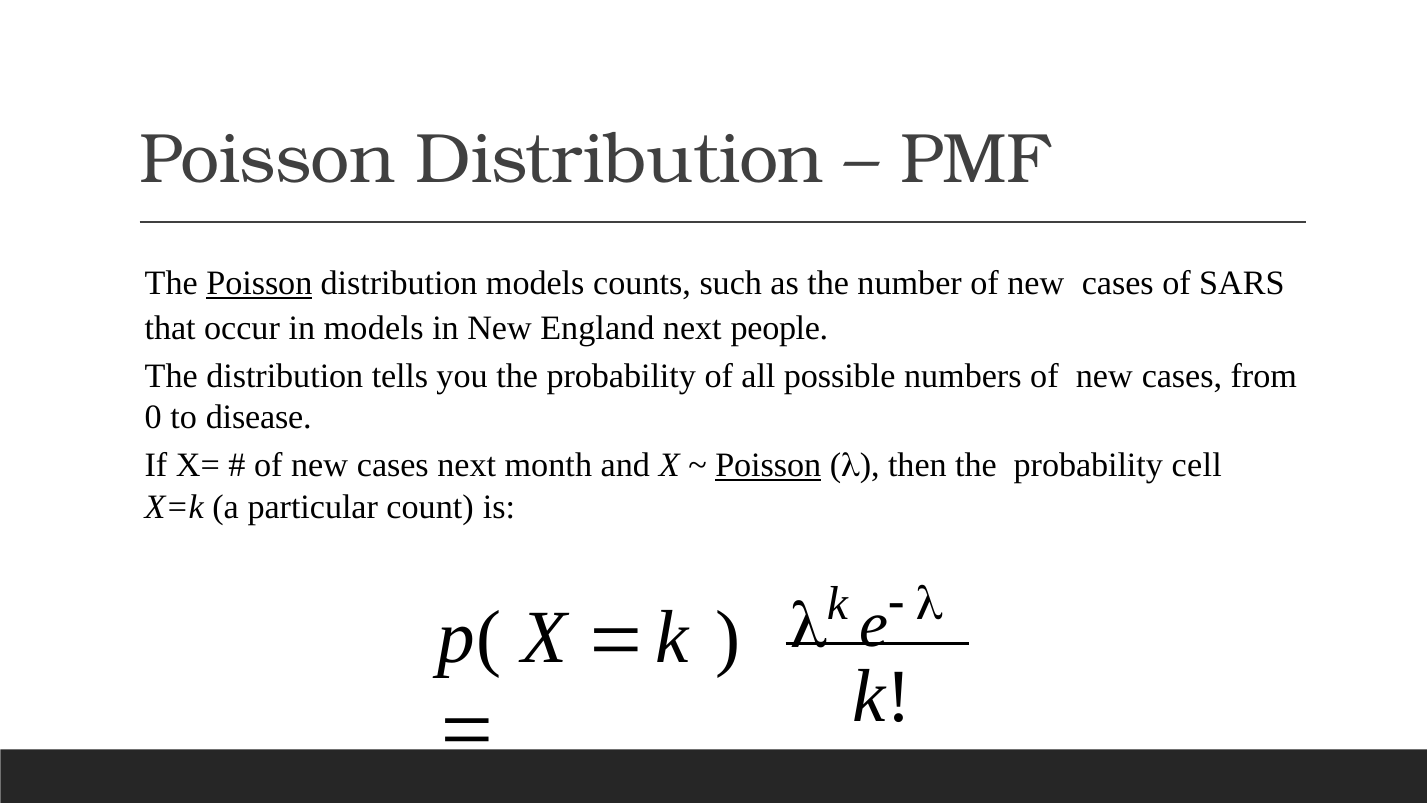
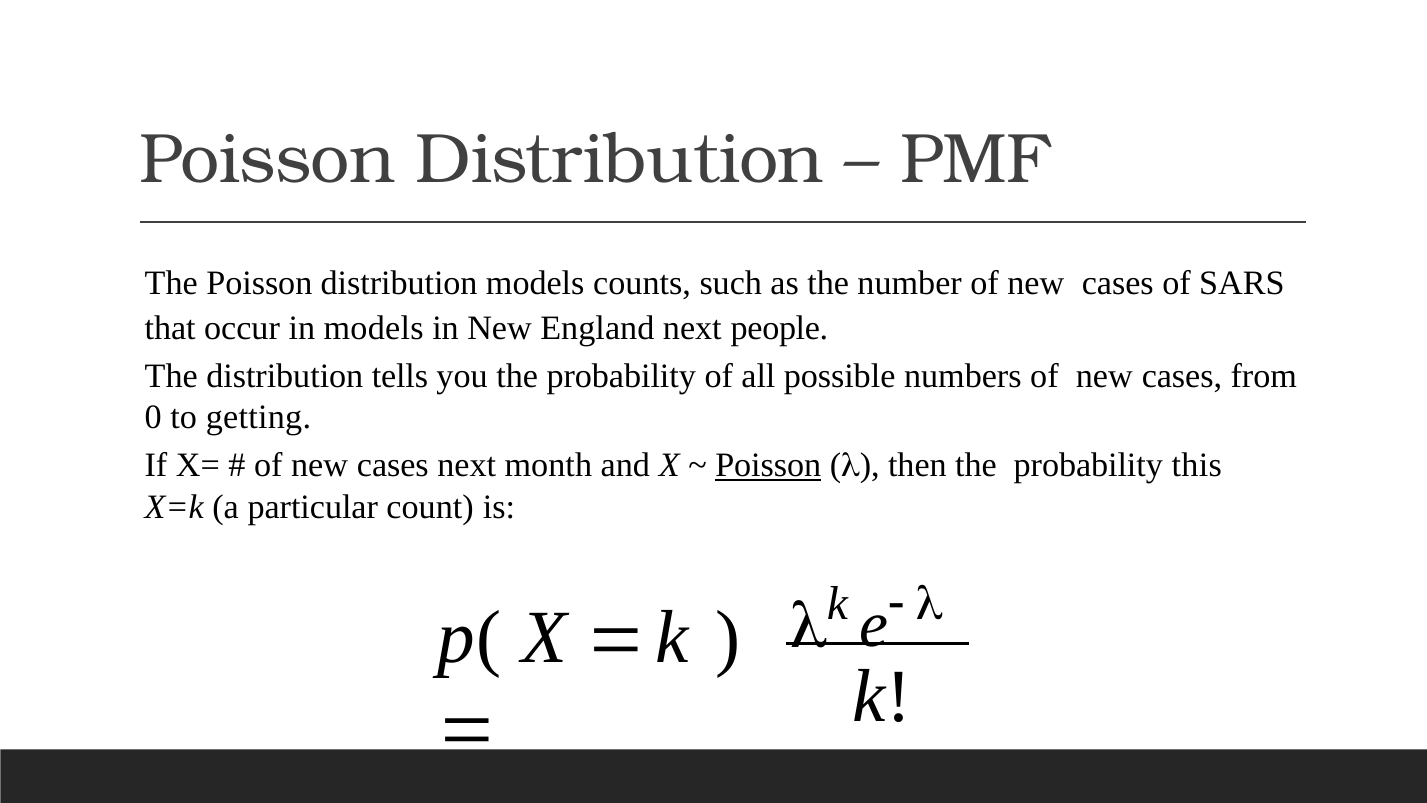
Poisson at (259, 283) underline: present -> none
disease: disease -> getting
cell: cell -> this
